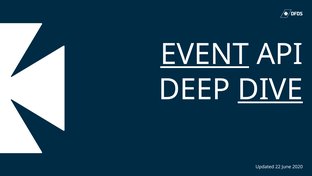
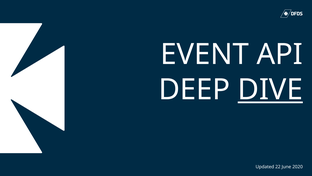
EVENT underline: present -> none
